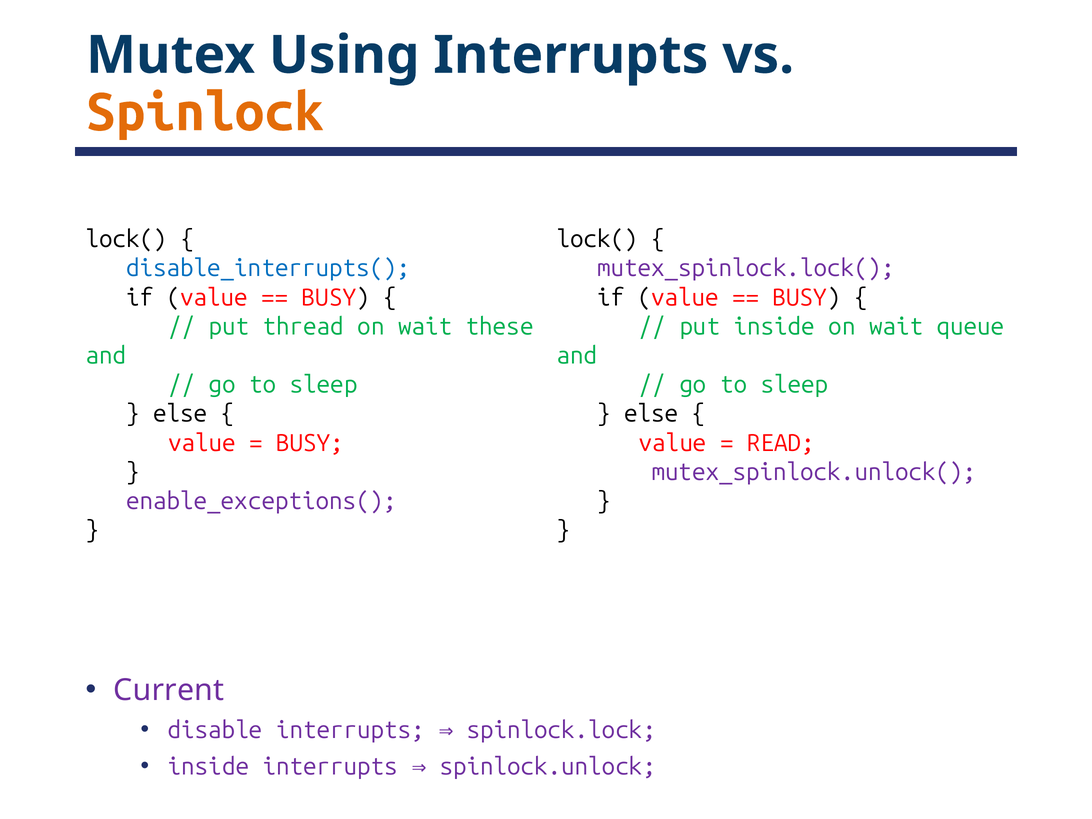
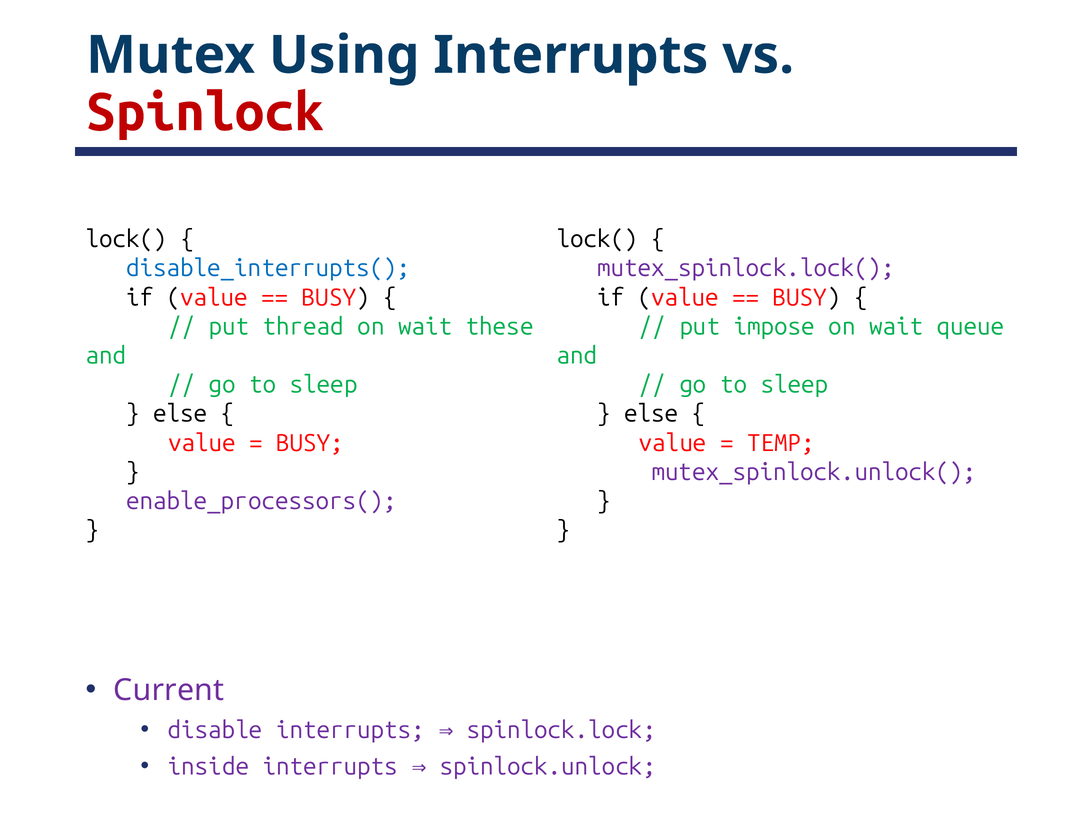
Spinlock colour: orange -> red
put inside: inside -> impose
READ: READ -> TEMP
enable_exceptions(: enable_exceptions( -> enable_processors(
